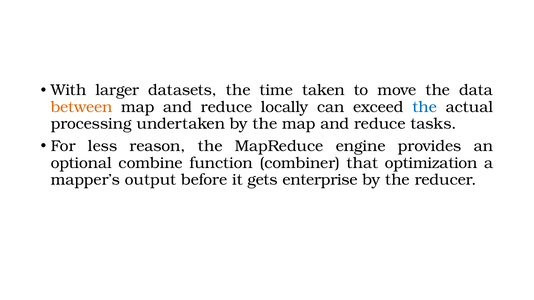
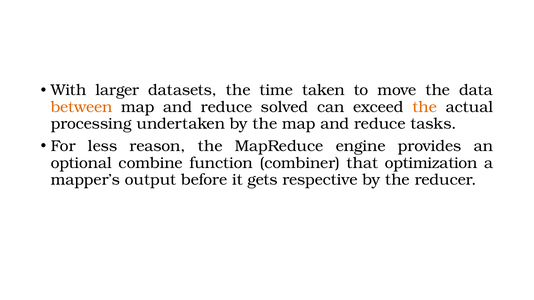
locally: locally -> solved
the at (425, 107) colour: blue -> orange
enterprise: enterprise -> respective
